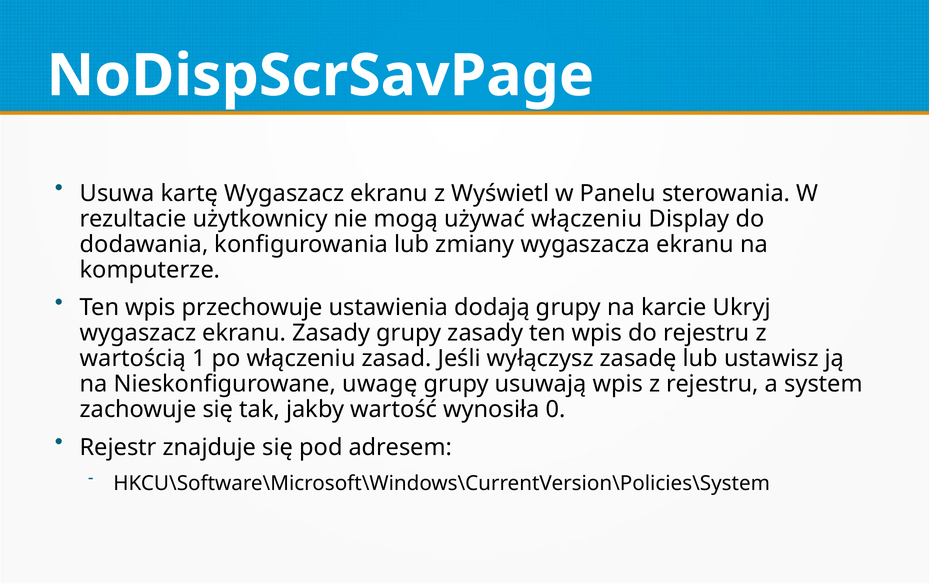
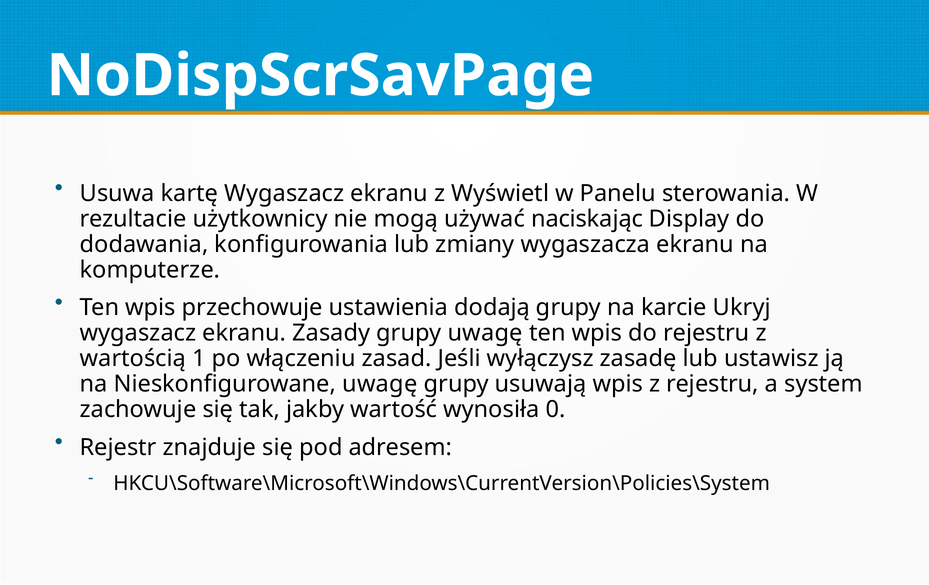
używać włączeniu: włączeniu -> naciskając
grupy zasady: zasady -> uwagę
